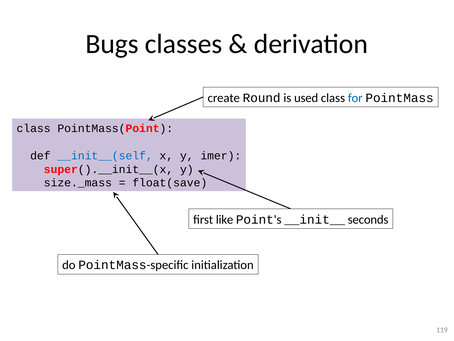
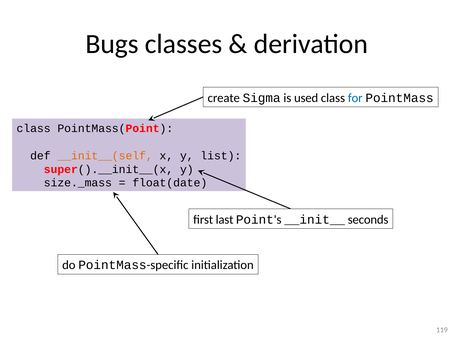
Round: Round -> Sigma
__init__(self colour: blue -> orange
imer: imer -> list
float(save: float(save -> float(date
like: like -> last
